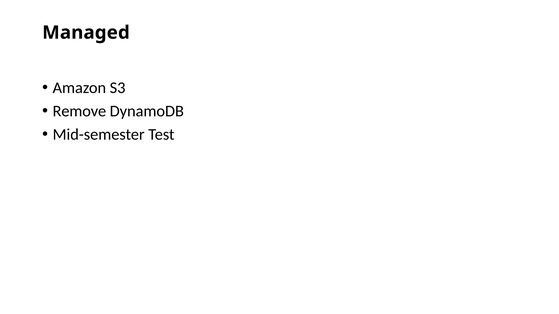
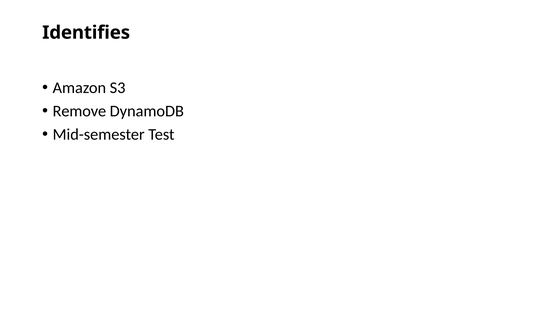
Managed: Managed -> Identifies
